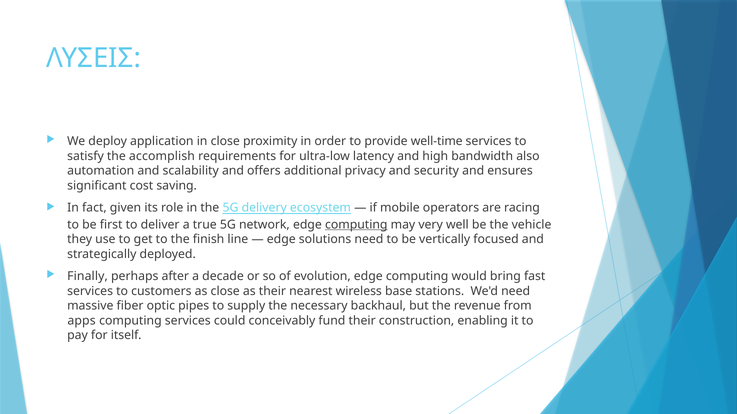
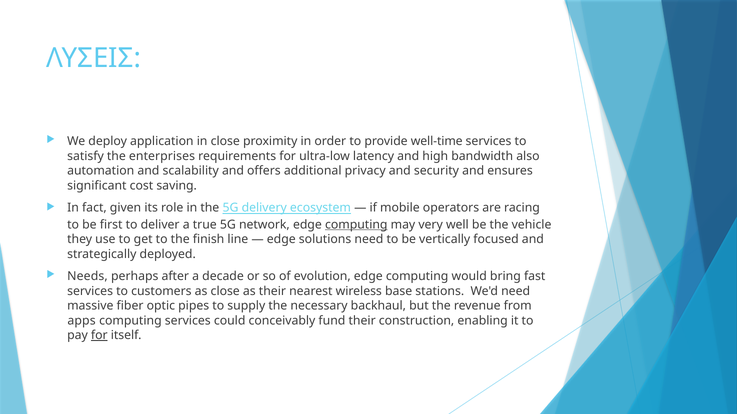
accomplish: accomplish -> enterprises
Finally: Finally -> Needs
for at (99, 336) underline: none -> present
